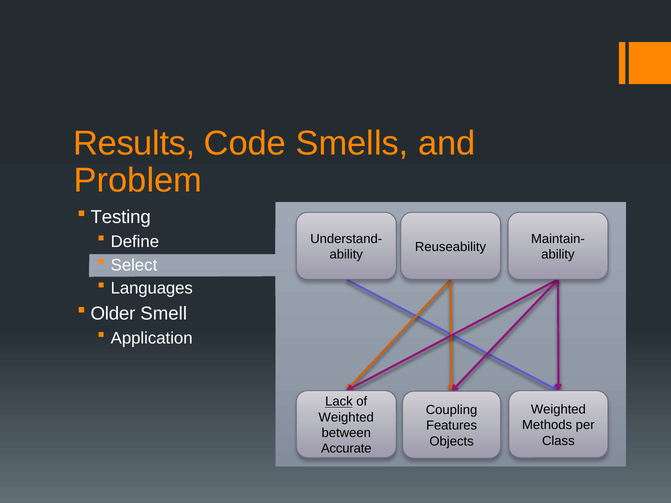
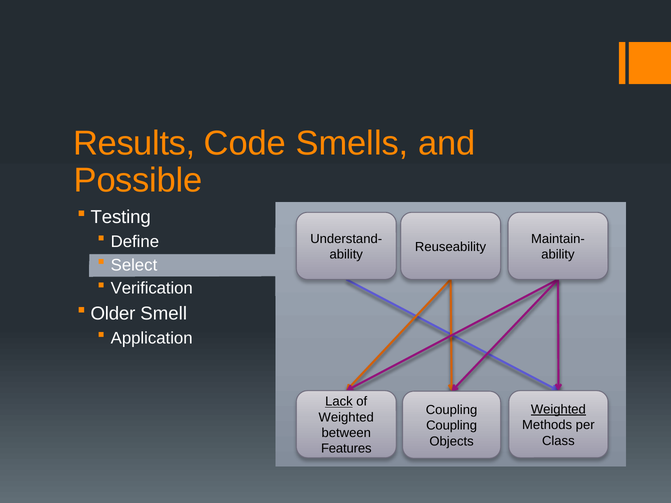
Problem: Problem -> Possible
Languages: Languages -> Verification
Weighted at (558, 410) underline: none -> present
Features at (452, 426): Features -> Coupling
Accurate: Accurate -> Features
